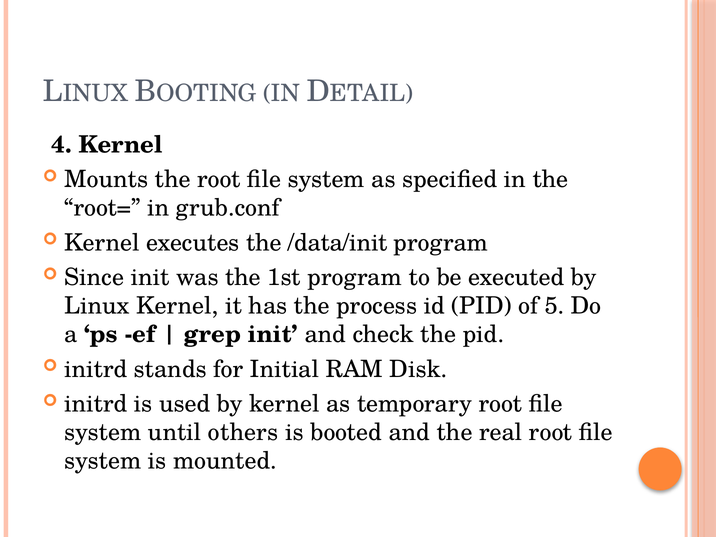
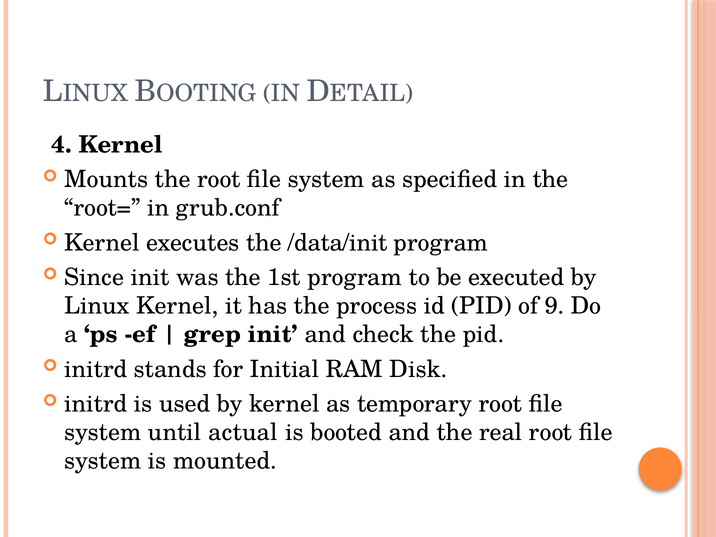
5: 5 -> 9
others: others -> actual
